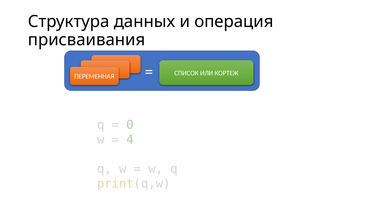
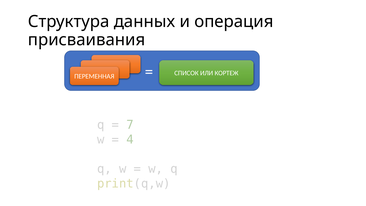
0: 0 -> 7
